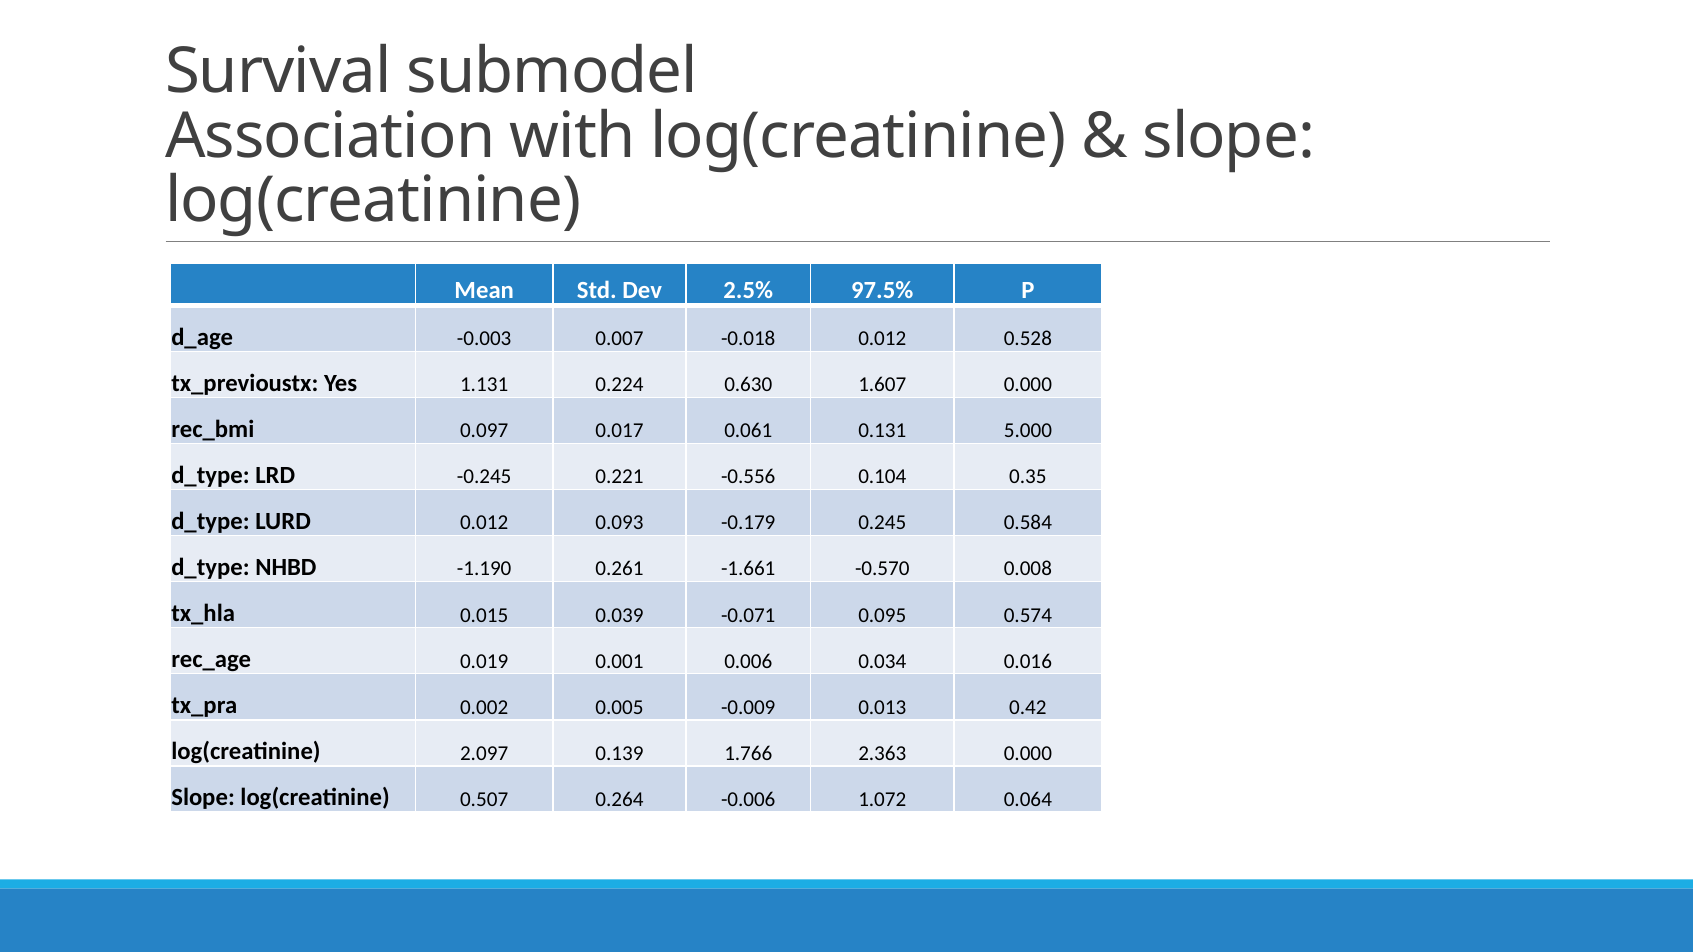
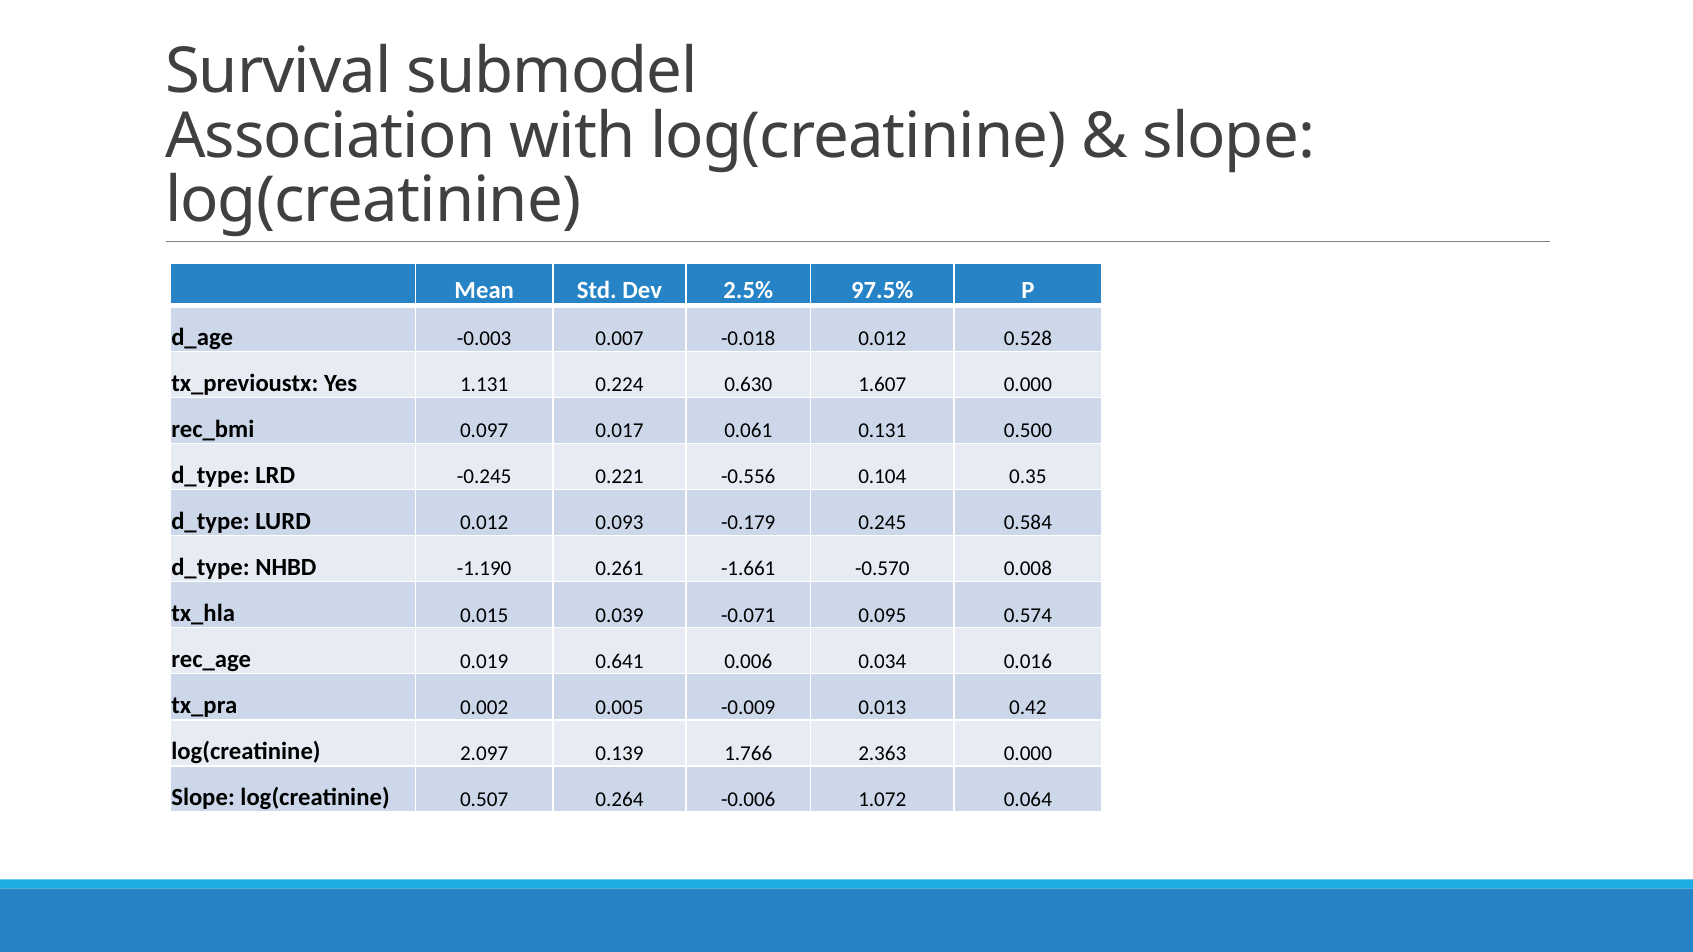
5.000: 5.000 -> 0.500
0.001: 0.001 -> 0.641
